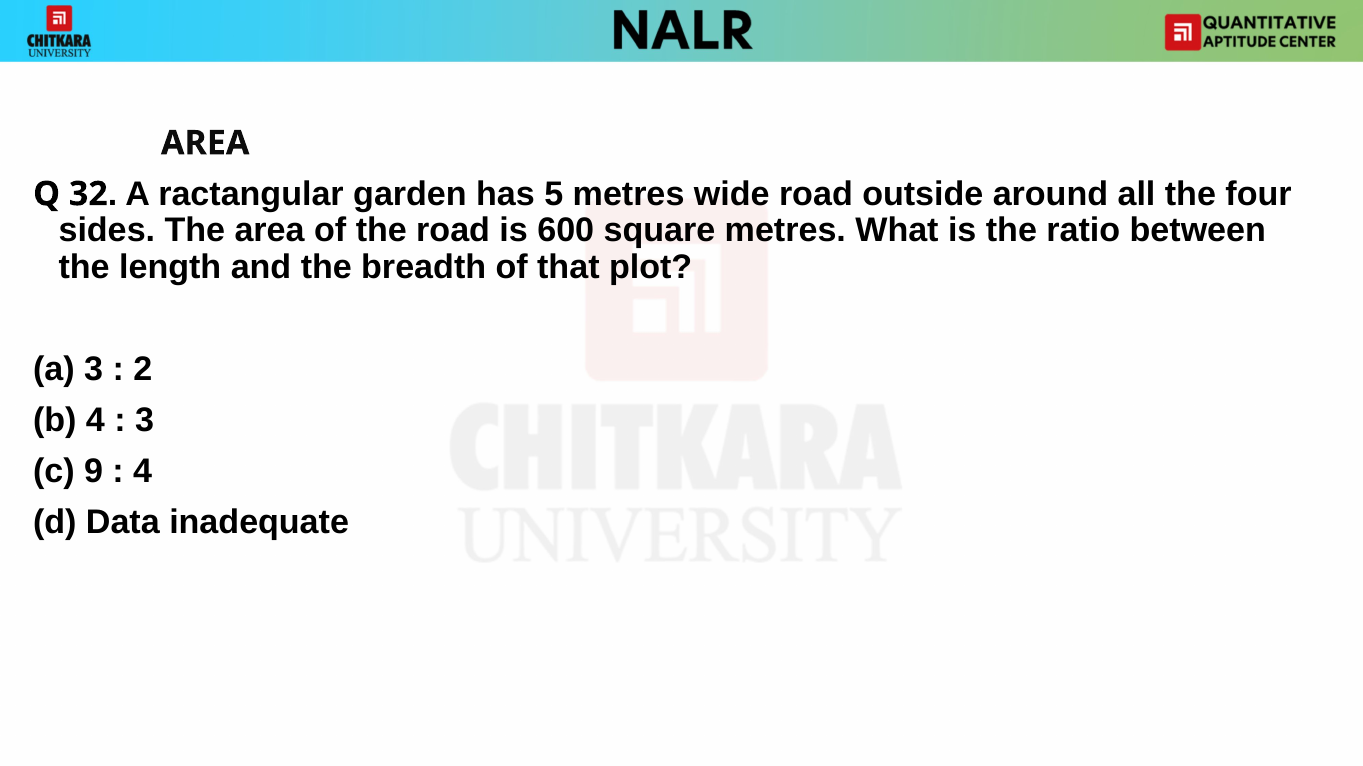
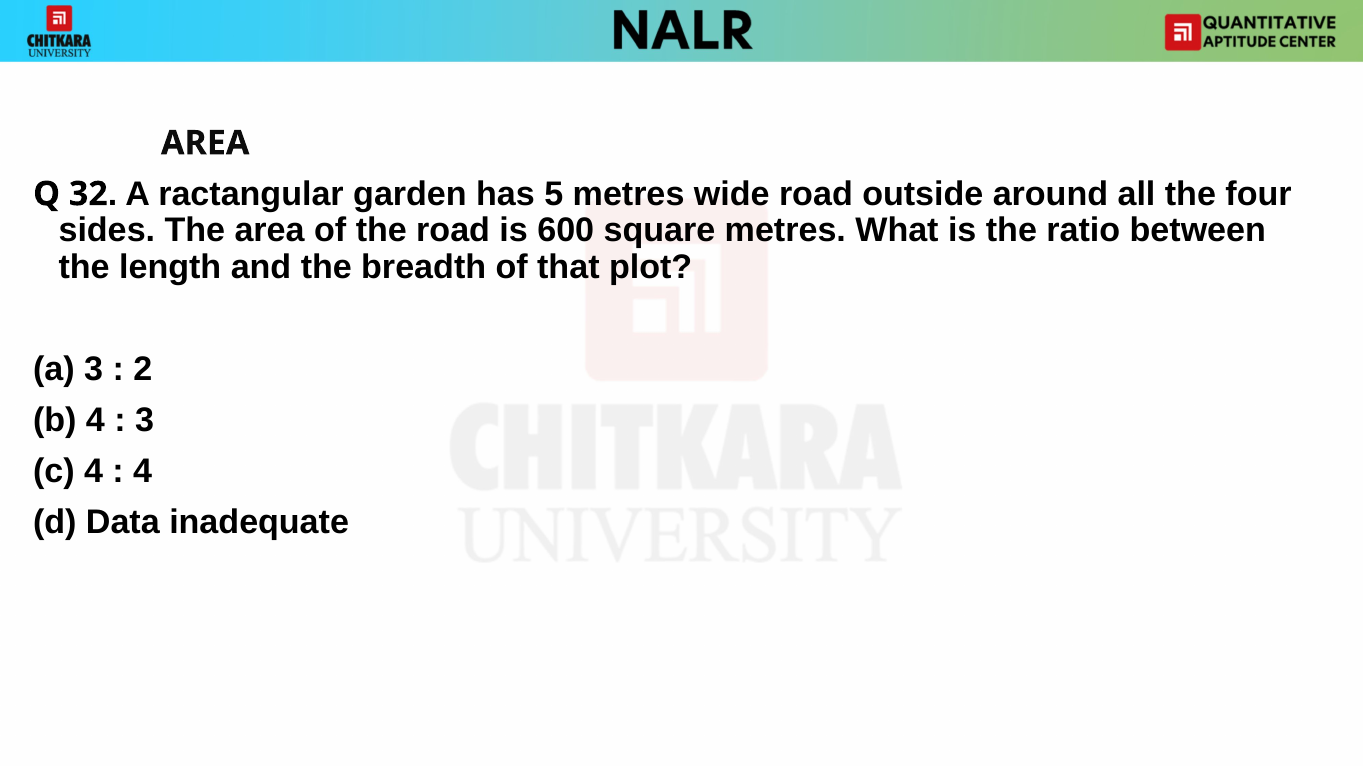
c 9: 9 -> 4
